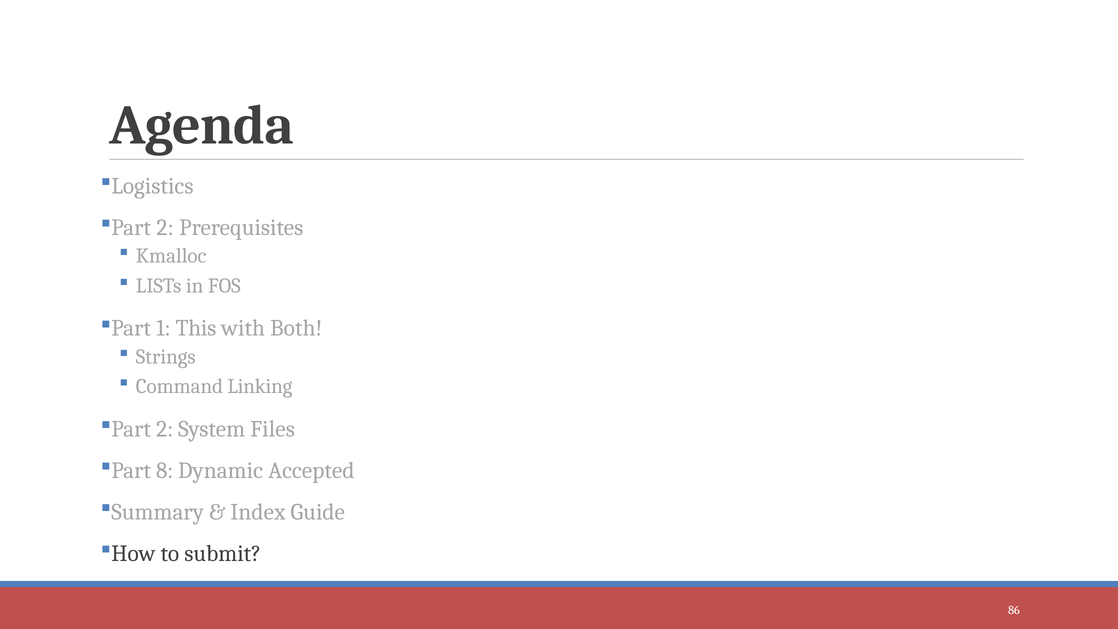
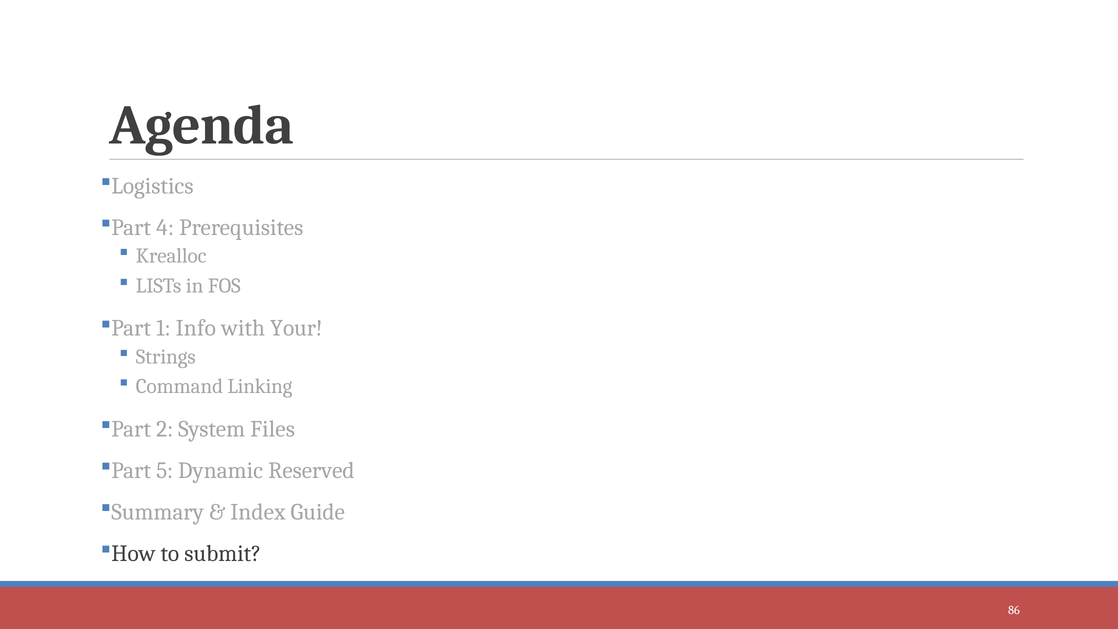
2 at (165, 227): 2 -> 4
Kmalloc: Kmalloc -> Krealloc
This: This -> Info
Both: Both -> Your
8: 8 -> 5
Accepted: Accepted -> Reserved
